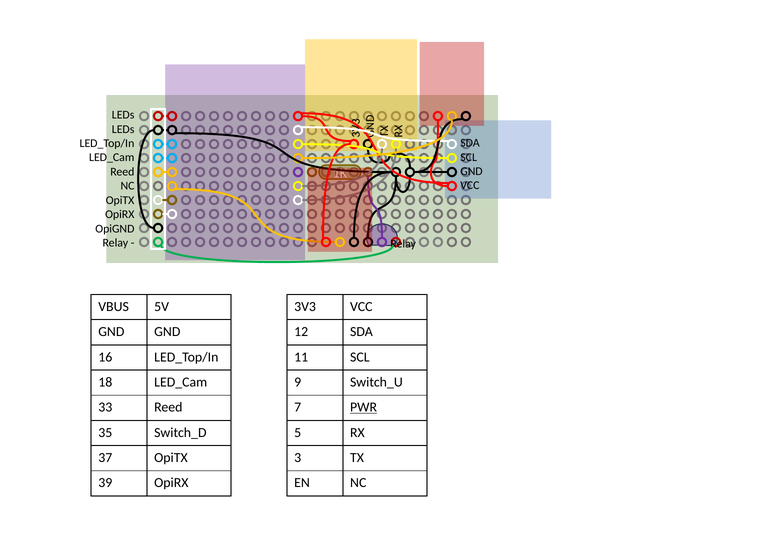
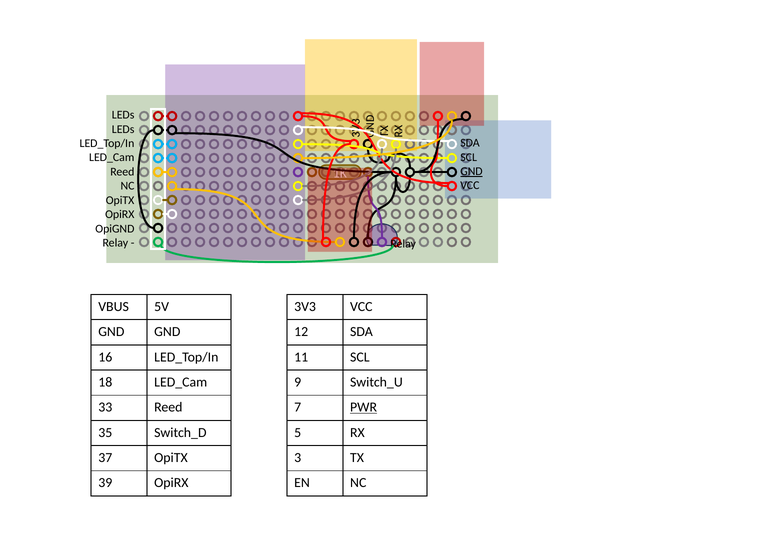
GND at (471, 171) underline: none -> present
